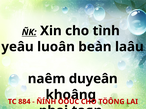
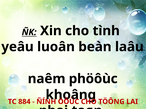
duyeân: duyeân -> phöôùc
